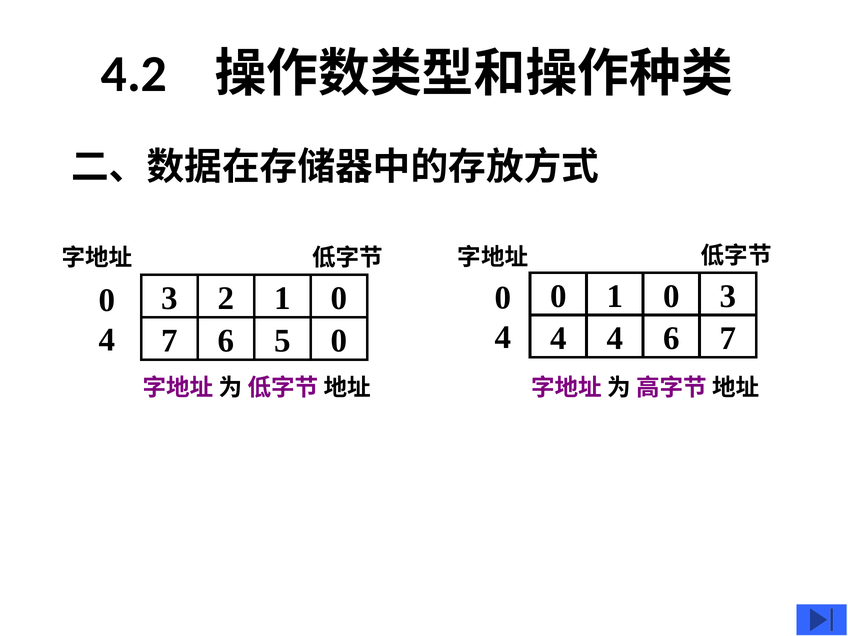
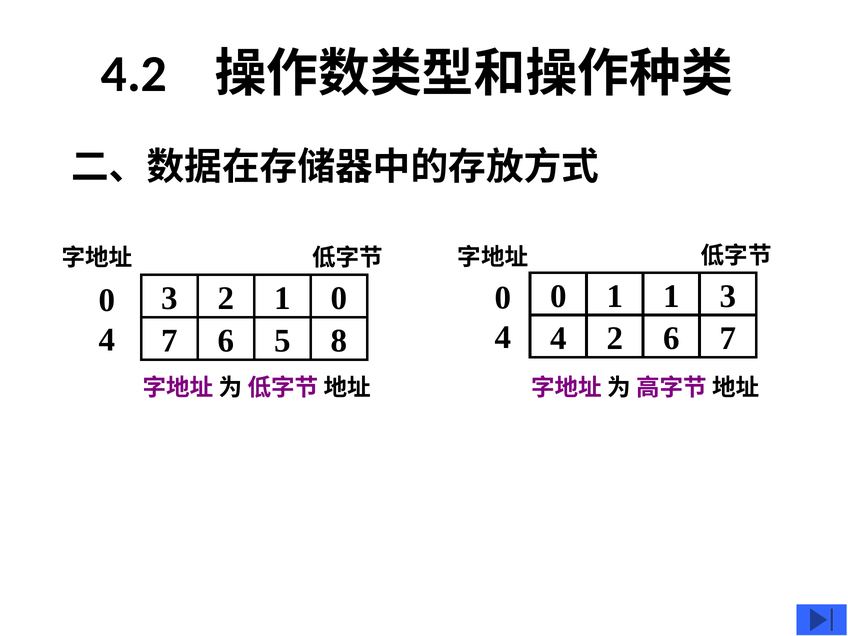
1 0: 0 -> 1
4 4: 4 -> 2
5 0: 0 -> 8
